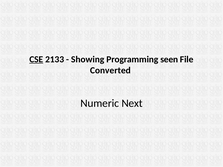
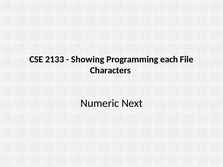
CSE underline: present -> none
seen: seen -> each
Converted: Converted -> Characters
